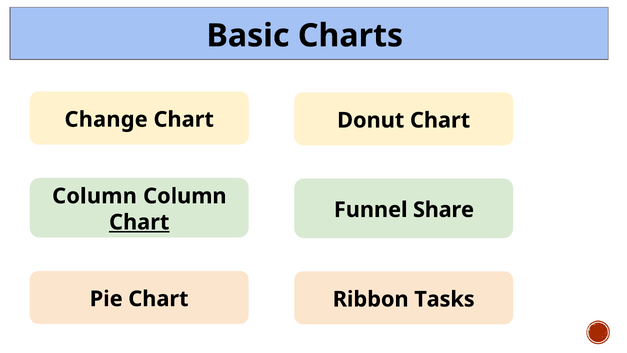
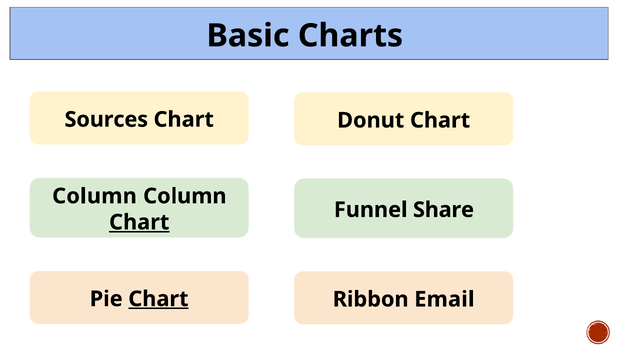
Change: Change -> Sources
Chart at (158, 299) underline: none -> present
Tasks: Tasks -> Email
